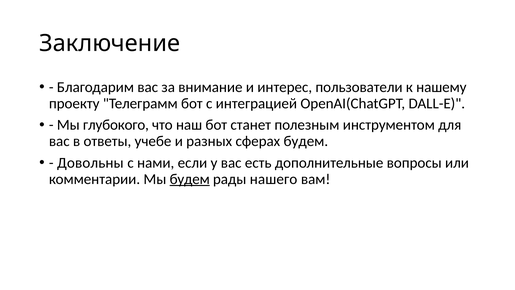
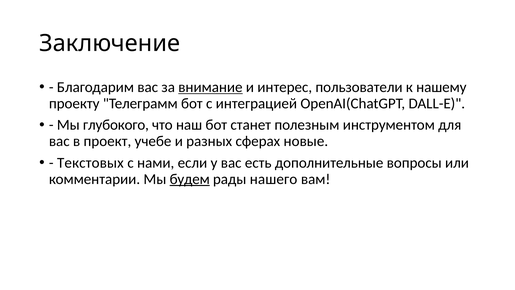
внимание underline: none -> present
ответы: ответы -> проект
сферах будем: будем -> новые
Довольны: Довольны -> Текстовых
